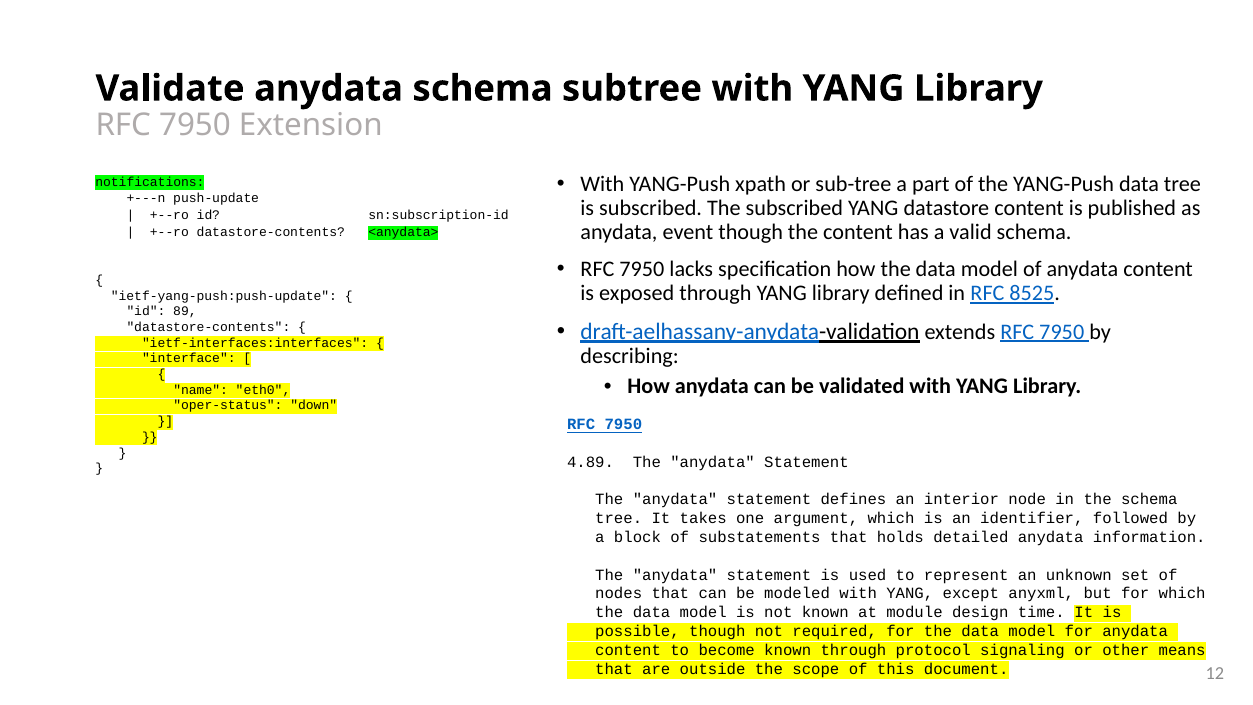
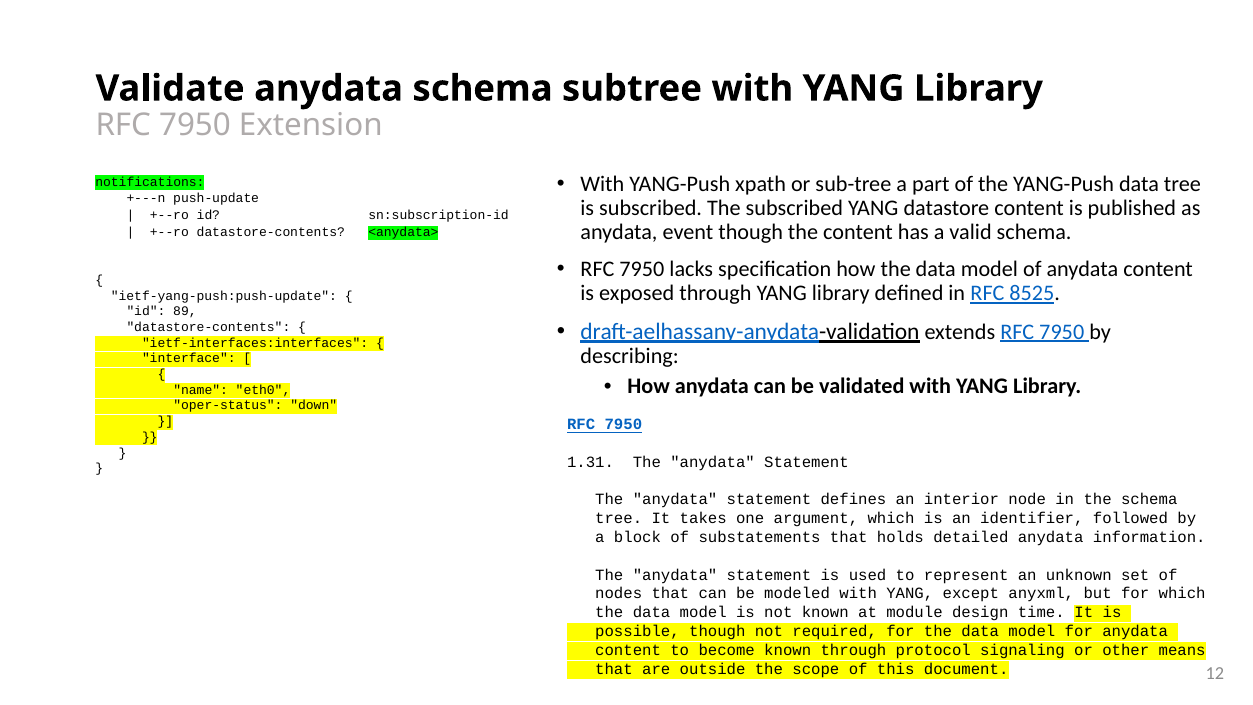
4.89: 4.89 -> 1.31
